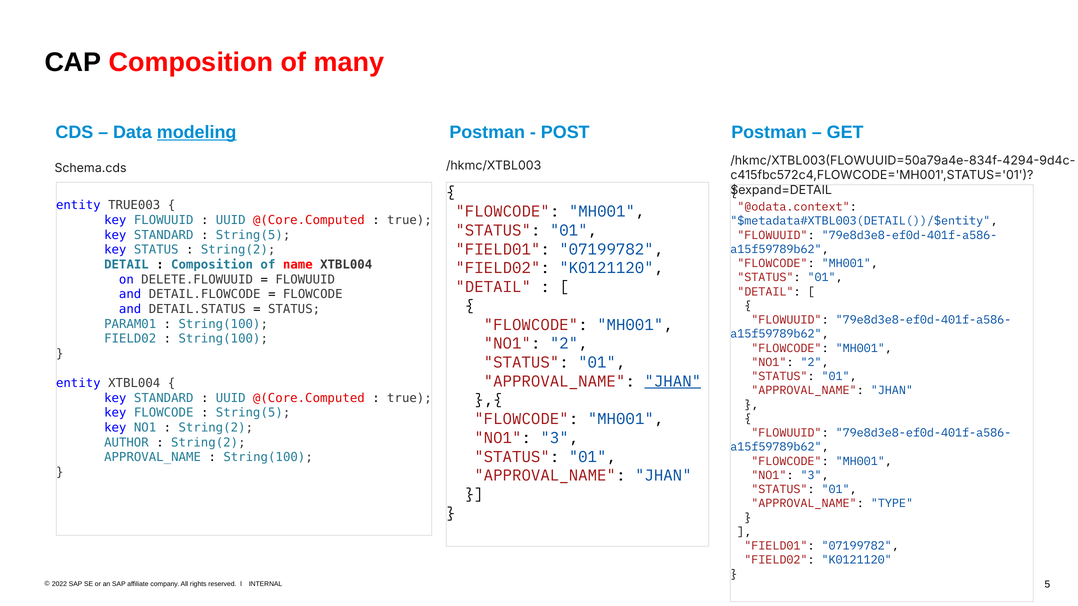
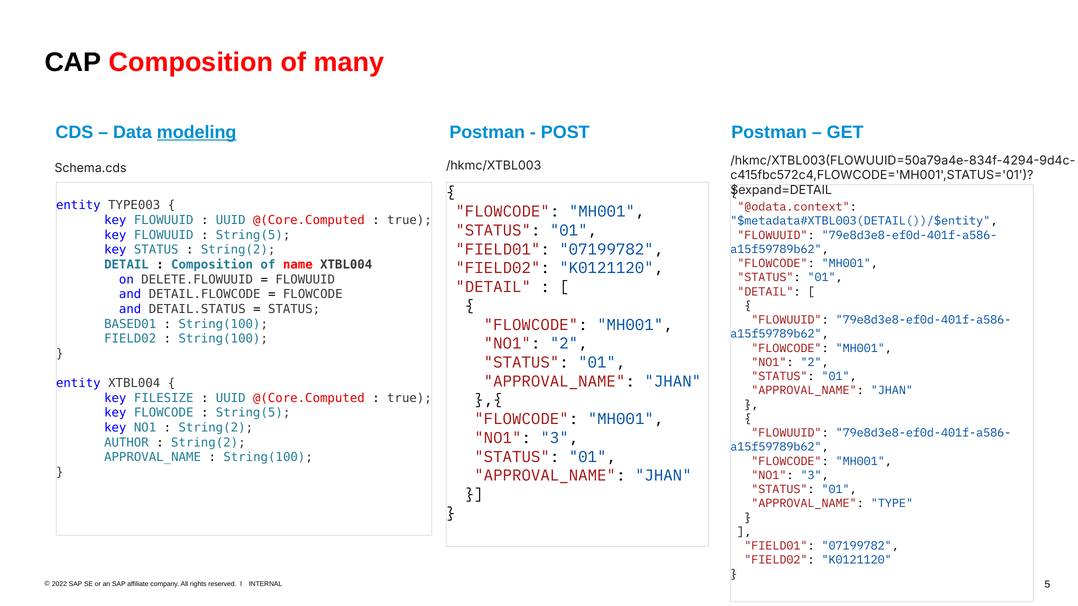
TRUE003: TRUE003 -> TYPE003
STANDARD at (164, 235): STANDARD -> FLOWUUID
PARAM01: PARAM01 -> BASED01
JHAN at (673, 382) underline: present -> none
STANDARD at (164, 398): STANDARD -> FILESIZE
